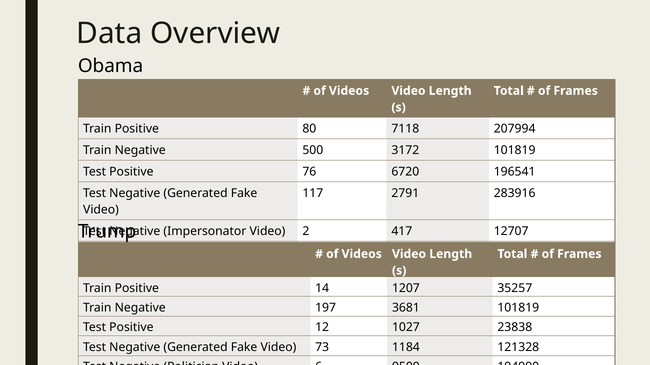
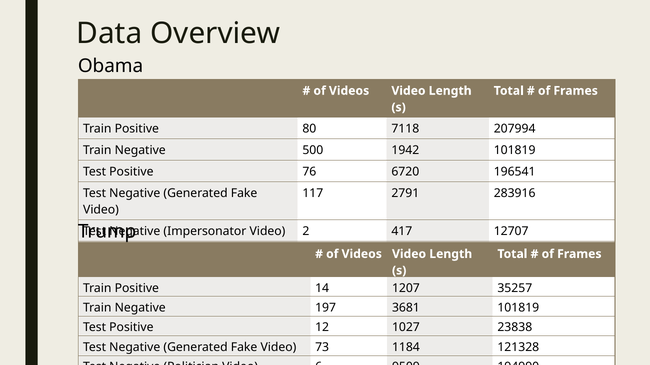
3172: 3172 -> 1942
